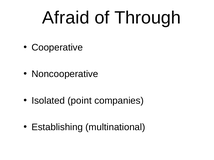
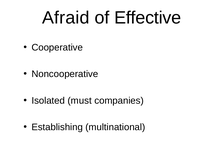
Through: Through -> Effective
point: point -> must
